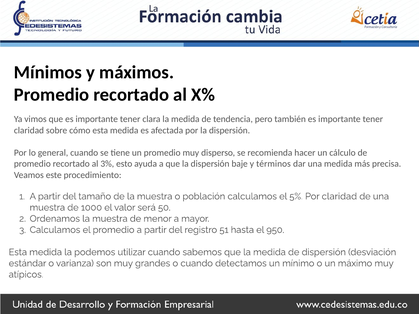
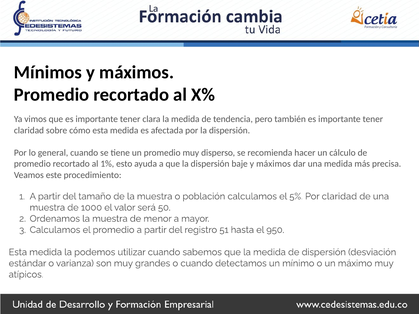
3%: 3% -> 1%
baje y términos: términos -> máximos
